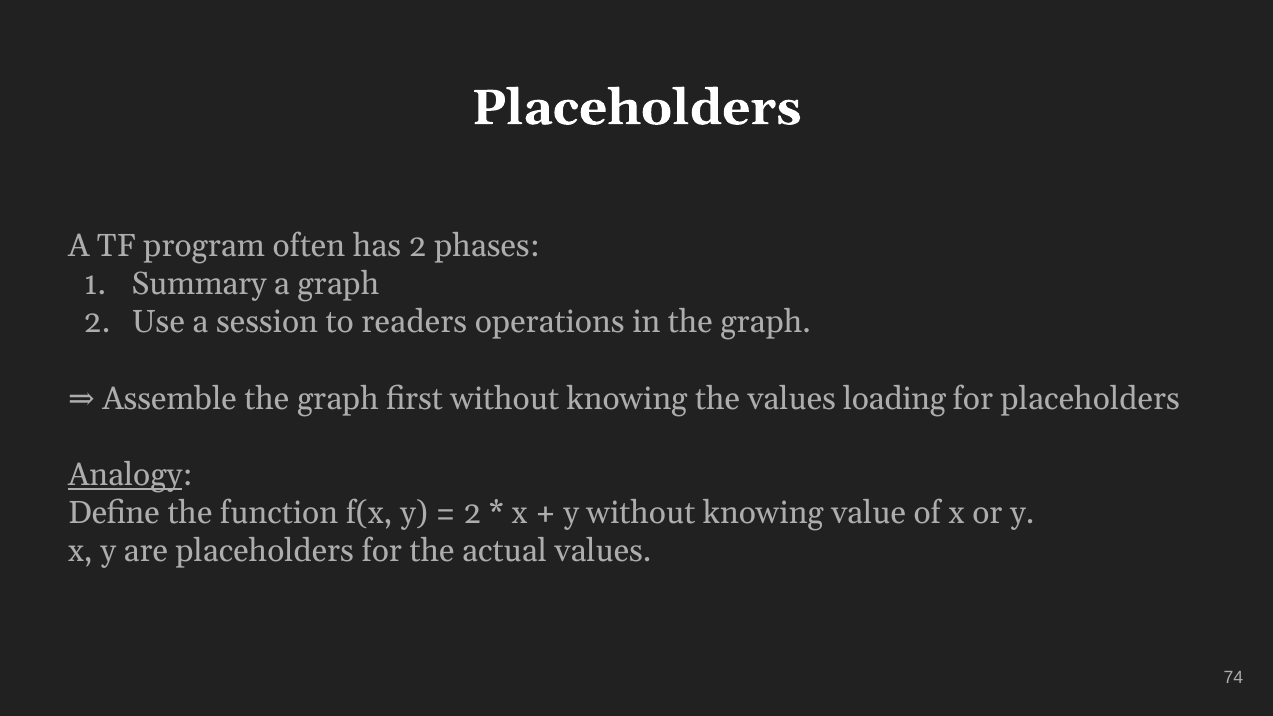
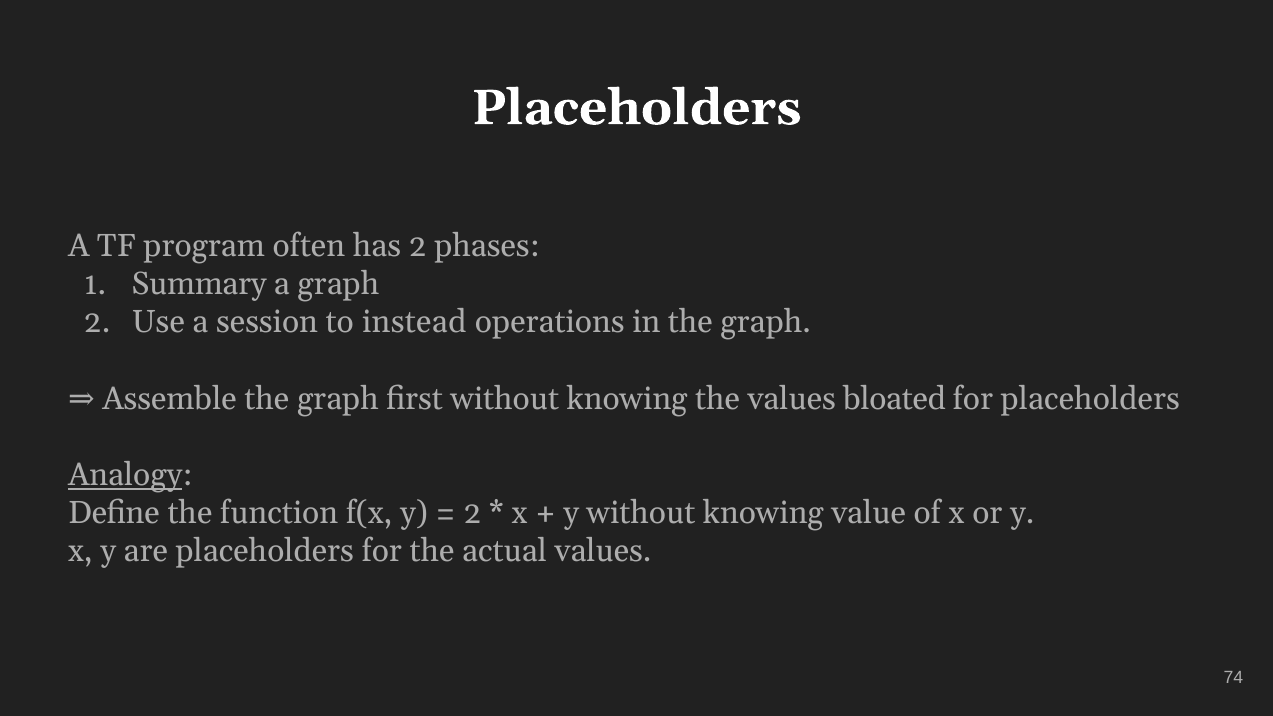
readers: readers -> instead
loading: loading -> bloated
